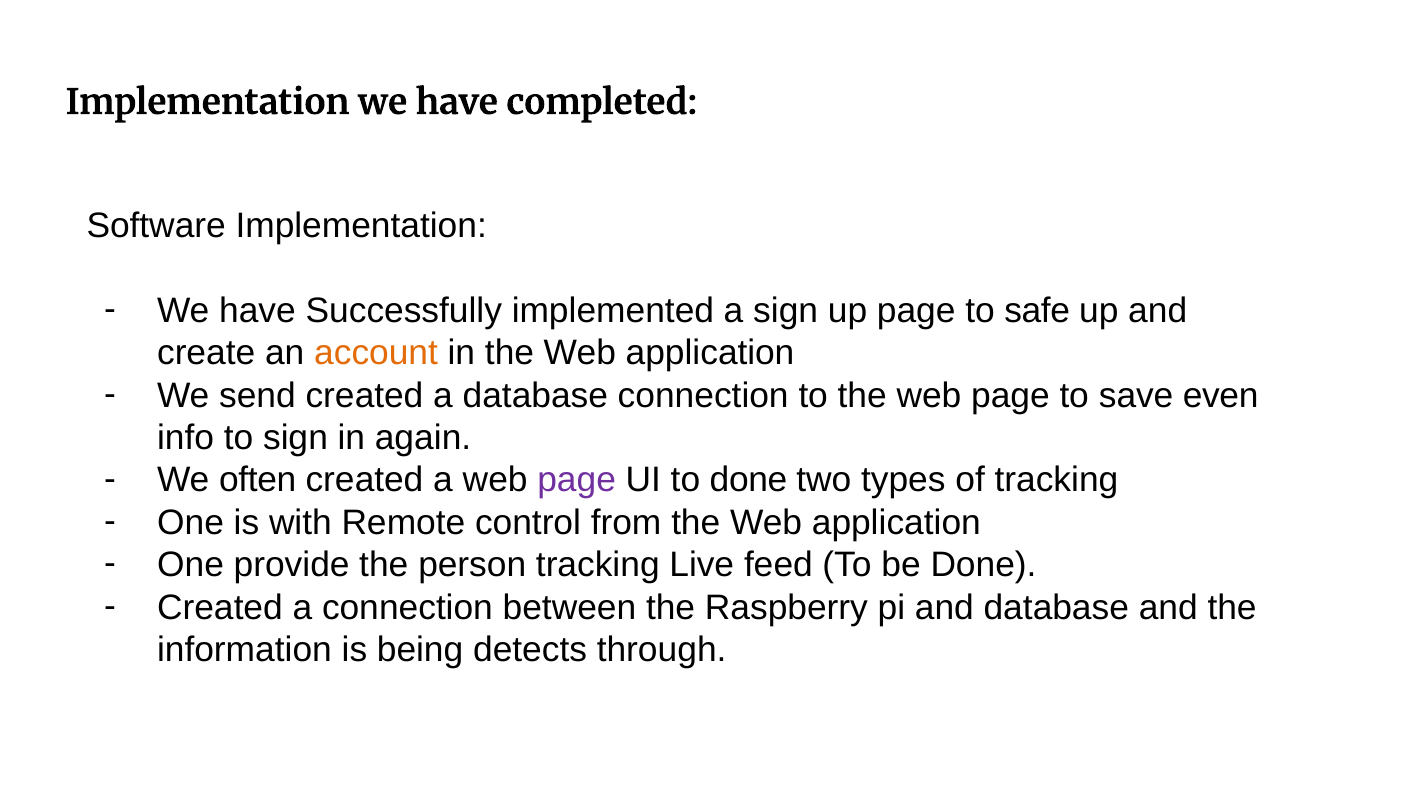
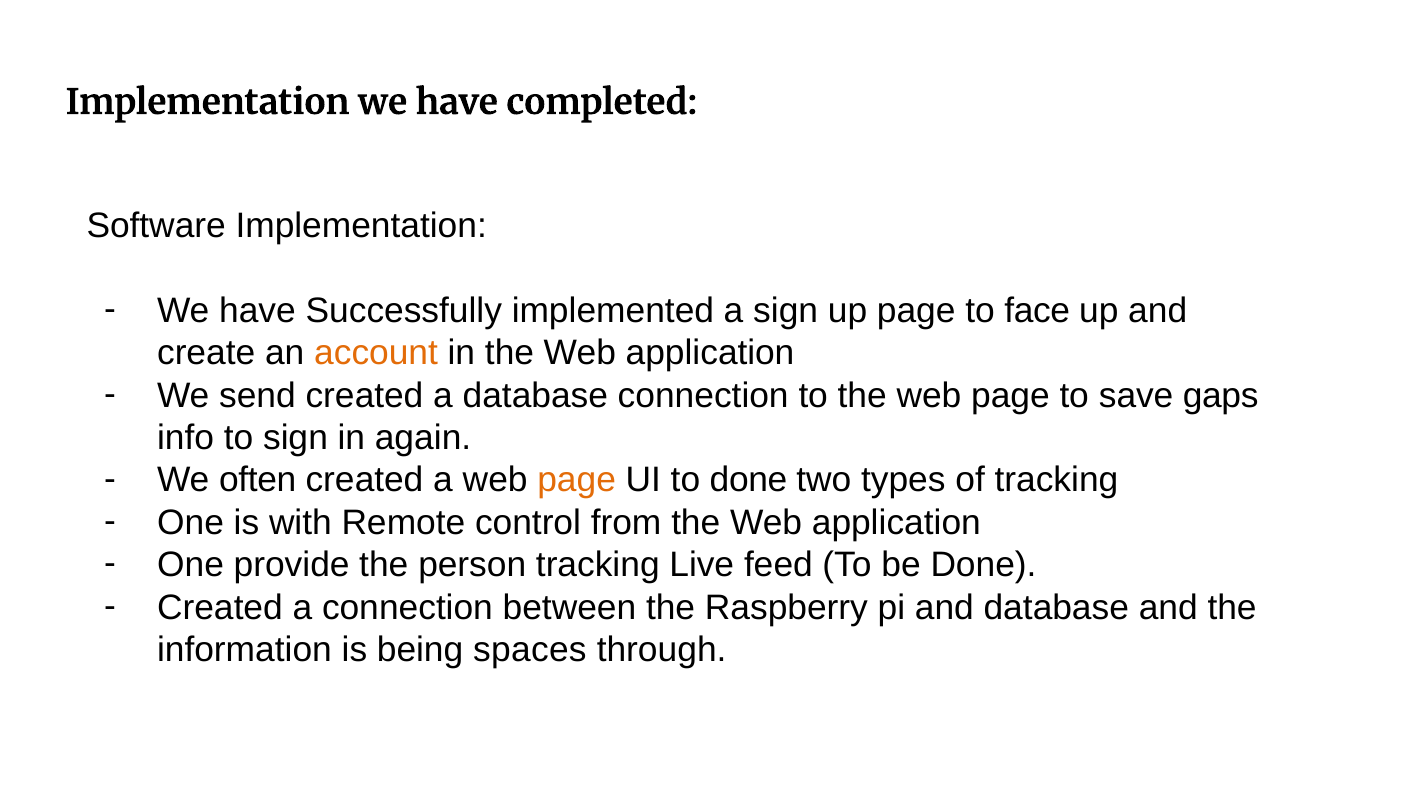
safe: safe -> face
even: even -> gaps
page at (577, 481) colour: purple -> orange
detects: detects -> spaces
